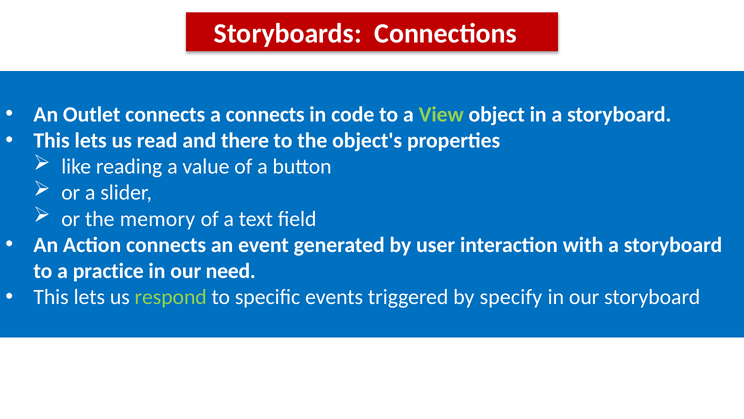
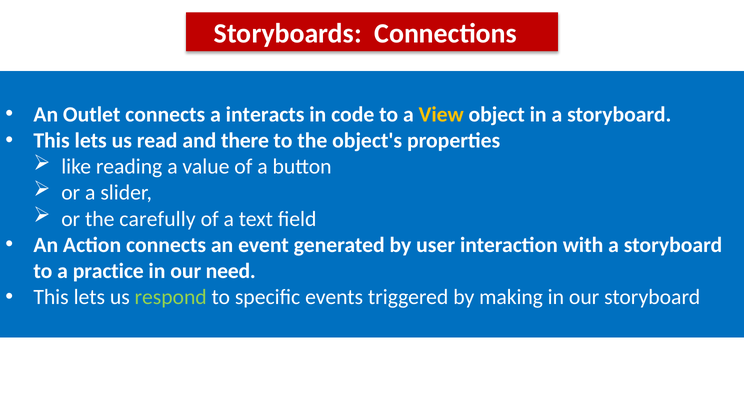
a connects: connects -> interacts
View colour: light green -> yellow
memory: memory -> carefully
specify: specify -> making
